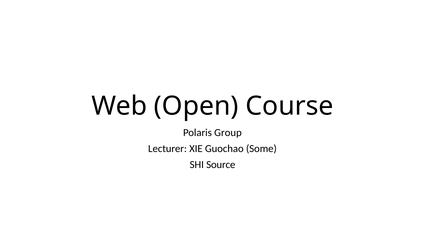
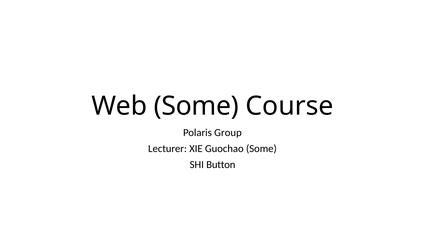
Web Open: Open -> Some
Source: Source -> Button
